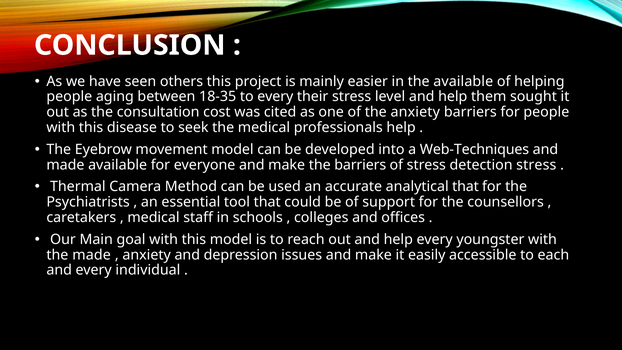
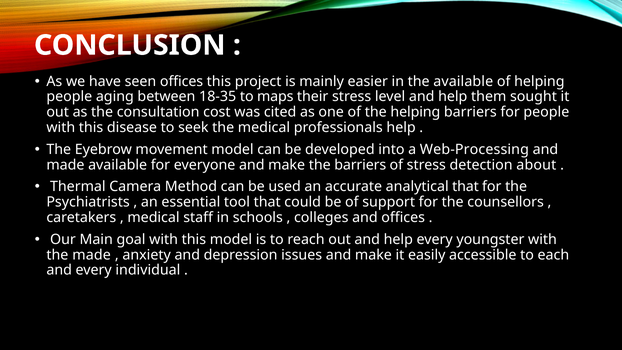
seen others: others -> offices
to every: every -> maps
the anxiety: anxiety -> helping
Web-Techniques: Web-Techniques -> Web-Processing
detection stress: stress -> about
